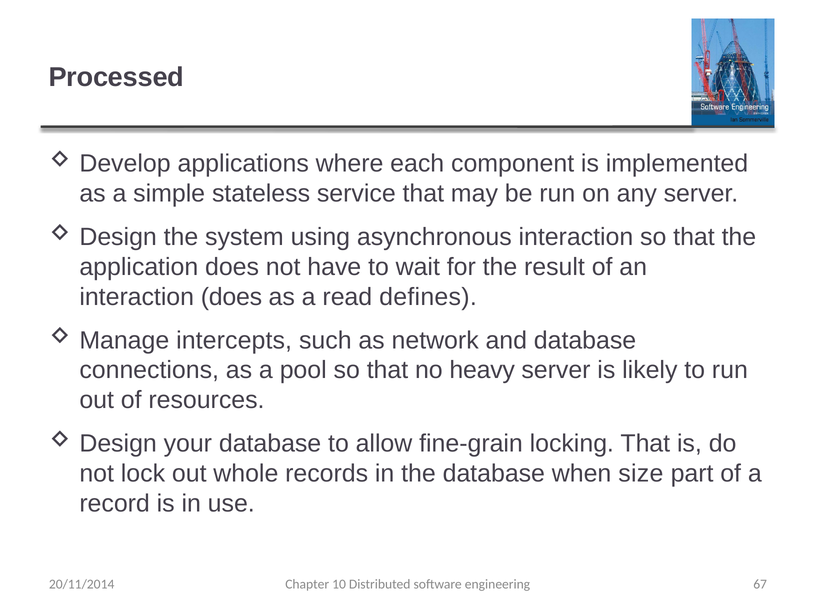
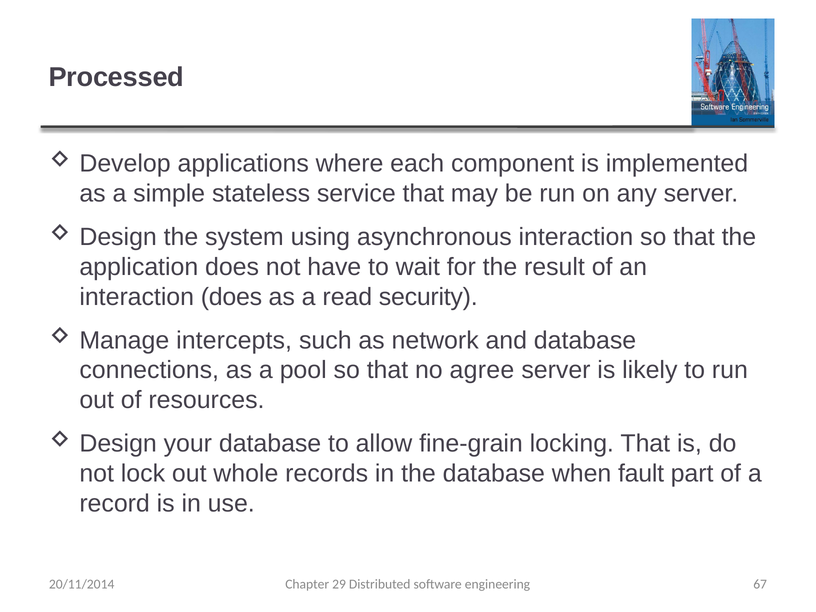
defines: defines -> security
heavy: heavy -> agree
size: size -> fault
10: 10 -> 29
